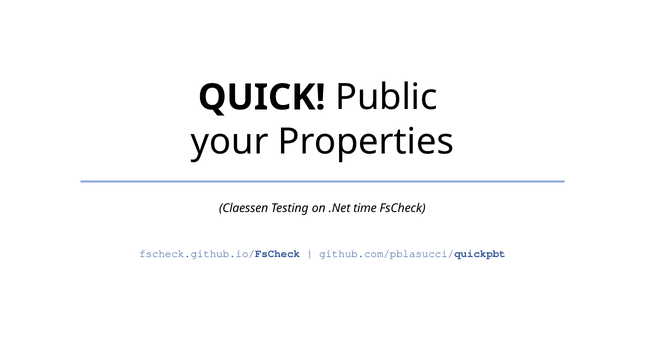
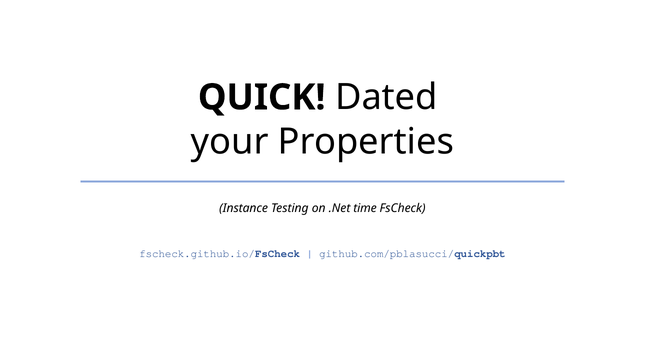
Public: Public -> Dated
Claessen: Claessen -> Instance
